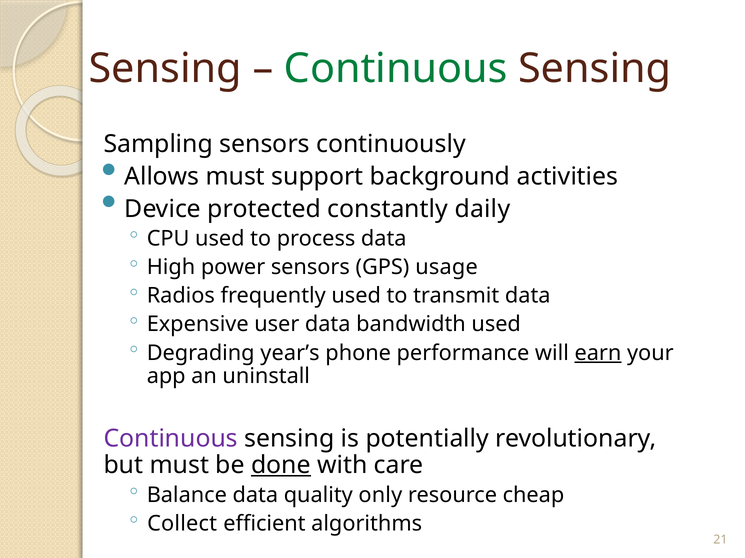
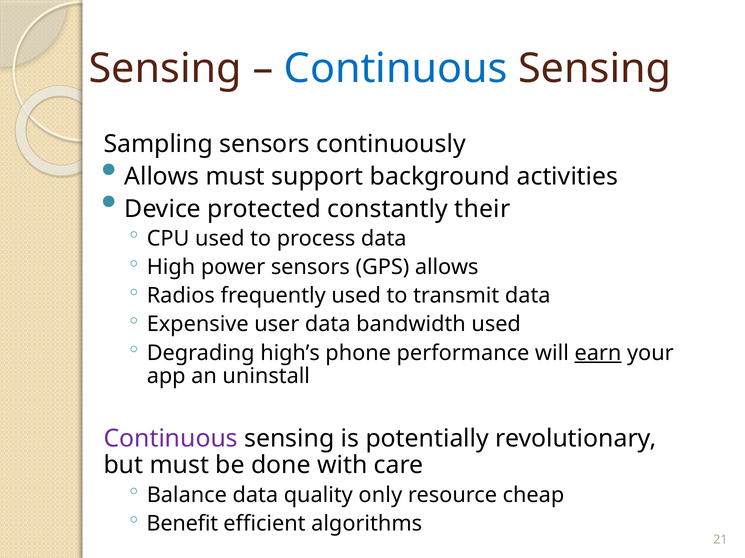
Continuous at (396, 69) colour: green -> blue
daily: daily -> their
GPS usage: usage -> allows
year’s: year’s -> high’s
done underline: present -> none
Collect: Collect -> Benefit
